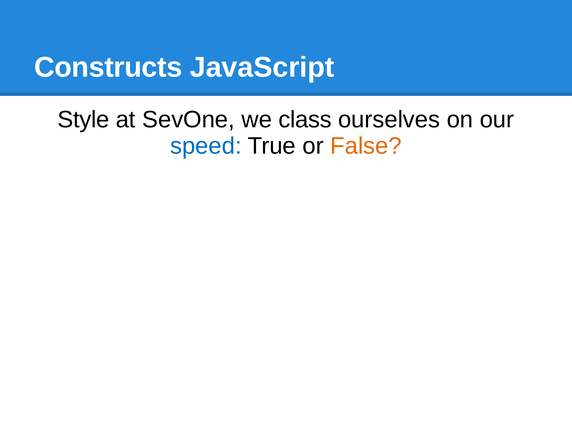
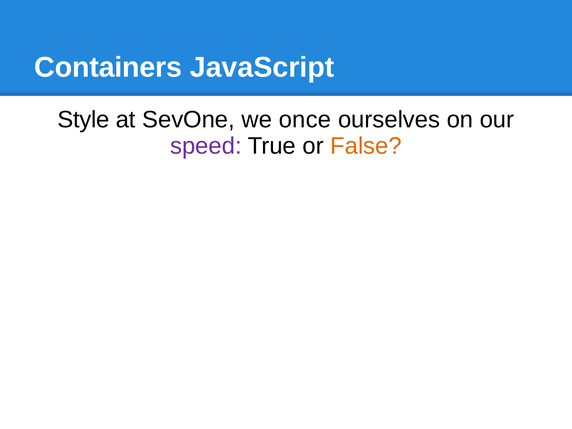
Constructs: Constructs -> Containers
class: class -> once
speed colour: blue -> purple
